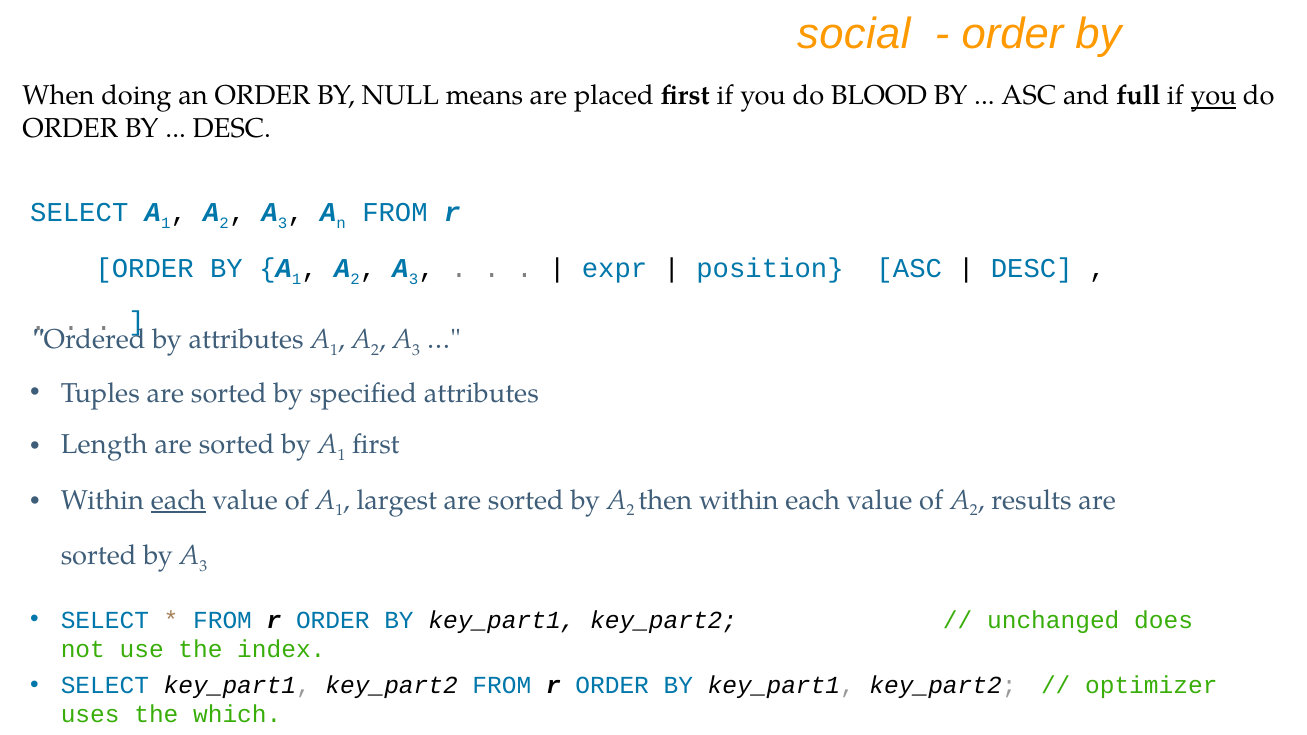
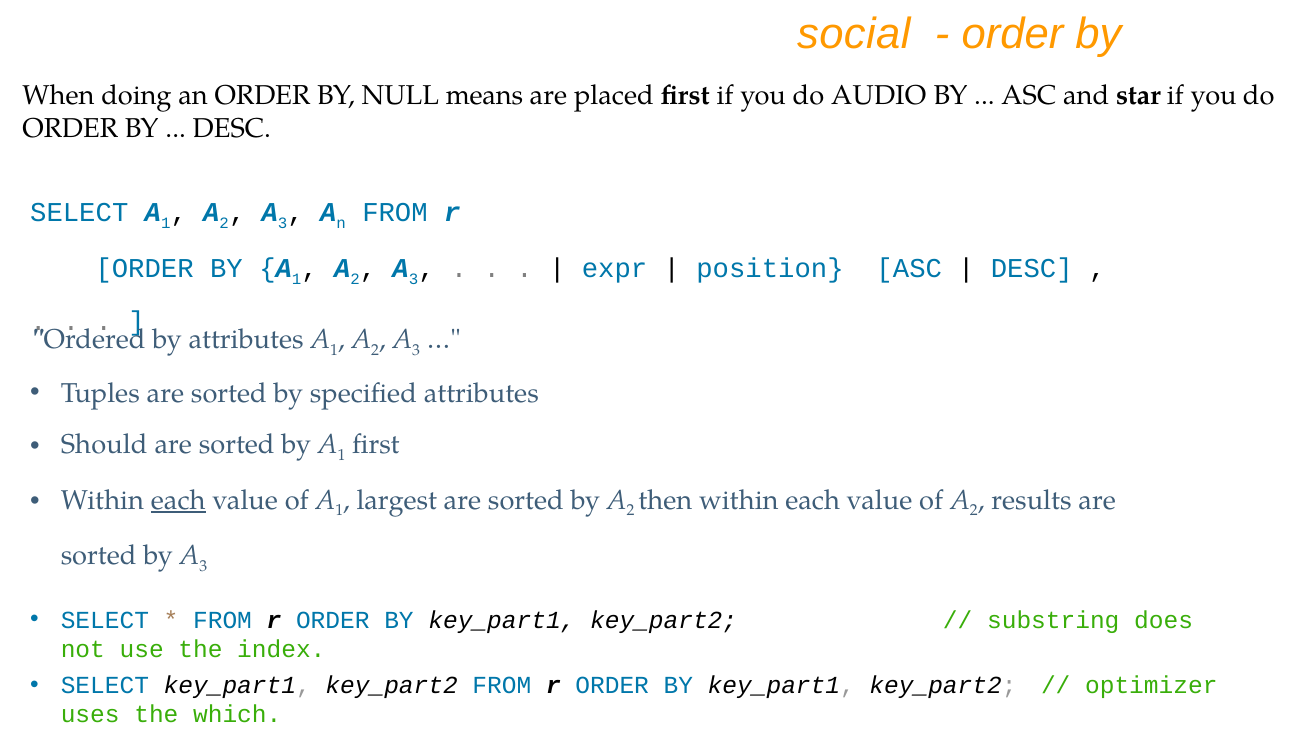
BLOOD: BLOOD -> AUDIO
full: full -> star
you at (1214, 96) underline: present -> none
Length: Length -> Should
unchanged: unchanged -> substring
